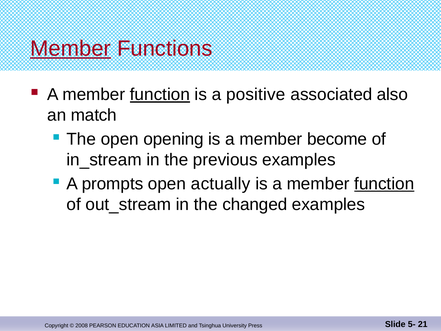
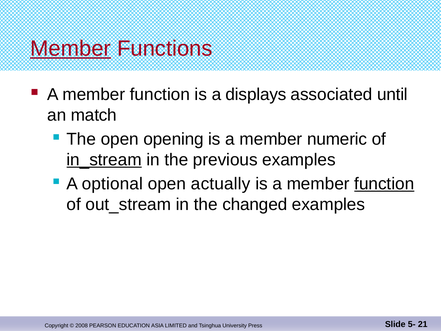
function at (160, 95) underline: present -> none
positive: positive -> displays
also: also -> until
become: become -> numeric
in_stream underline: none -> present
prompts: prompts -> optional
